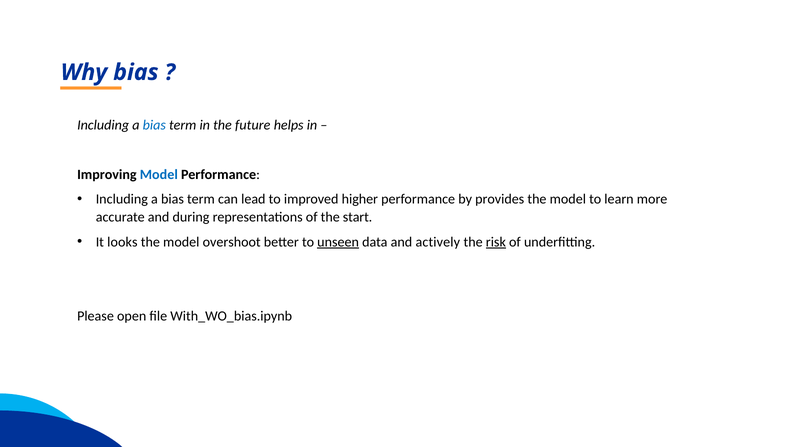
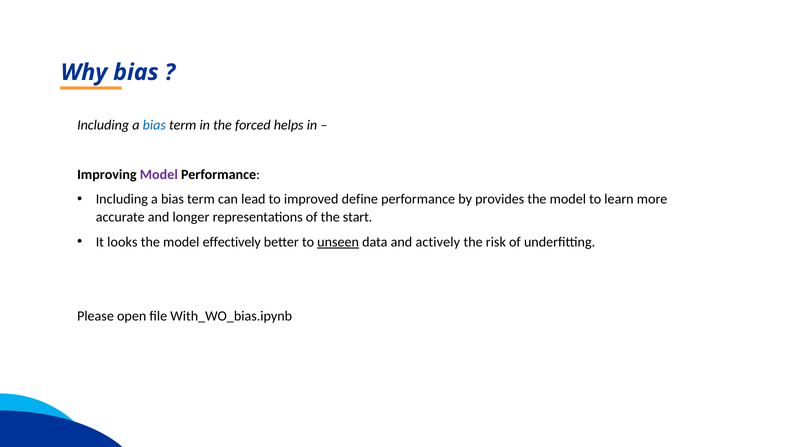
future: future -> forced
Model at (159, 174) colour: blue -> purple
higher: higher -> define
during: during -> longer
overshoot: overshoot -> effectively
risk underline: present -> none
